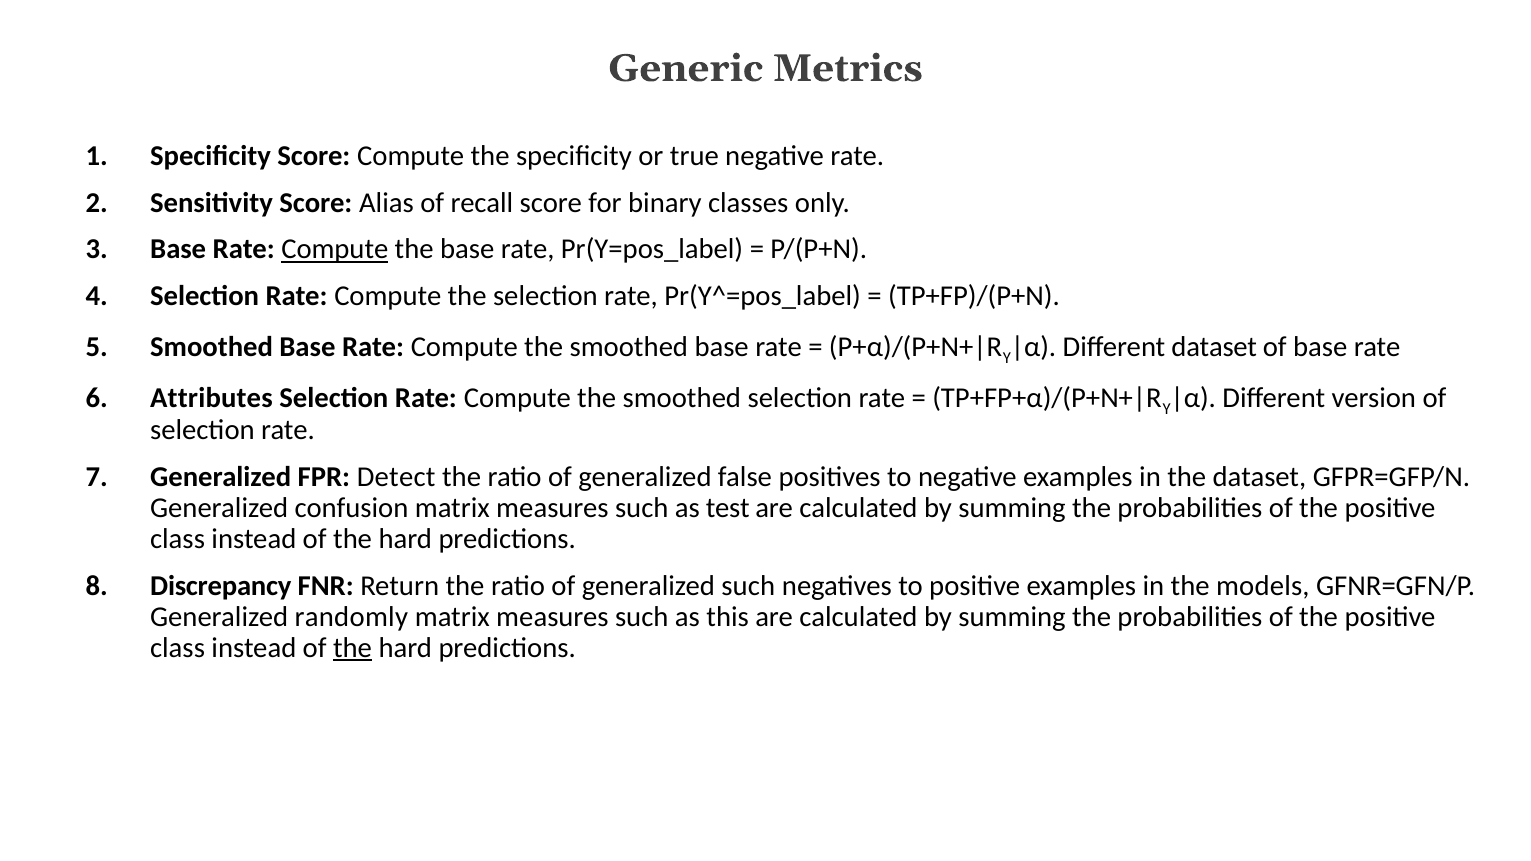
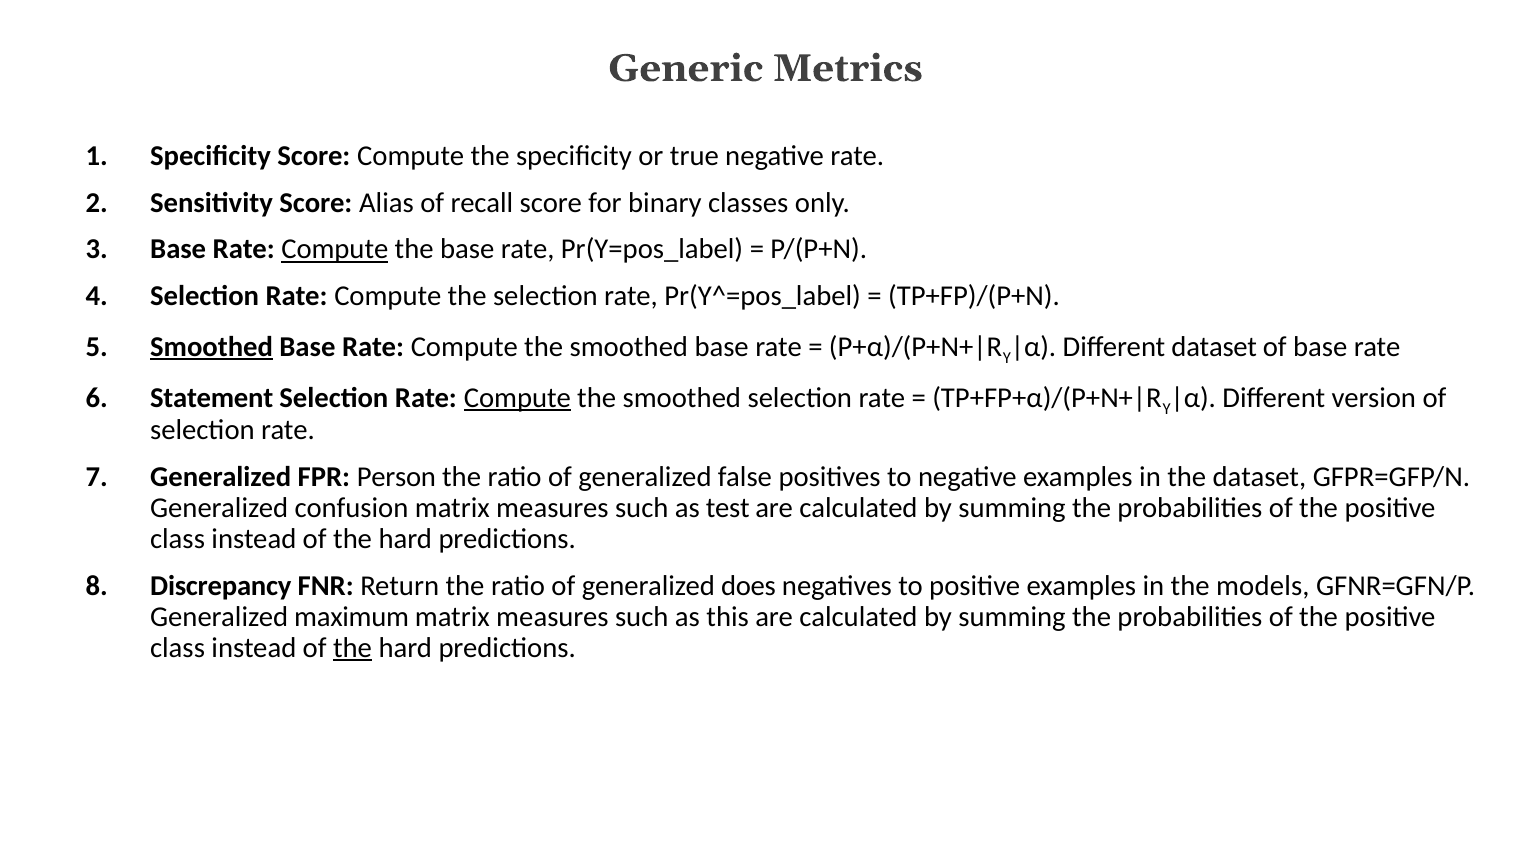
Smoothed at (212, 347) underline: none -> present
Attributes: Attributes -> Statement
Compute at (517, 398) underline: none -> present
Detect: Detect -> Person
generalized such: such -> does
randomly: randomly -> maximum
